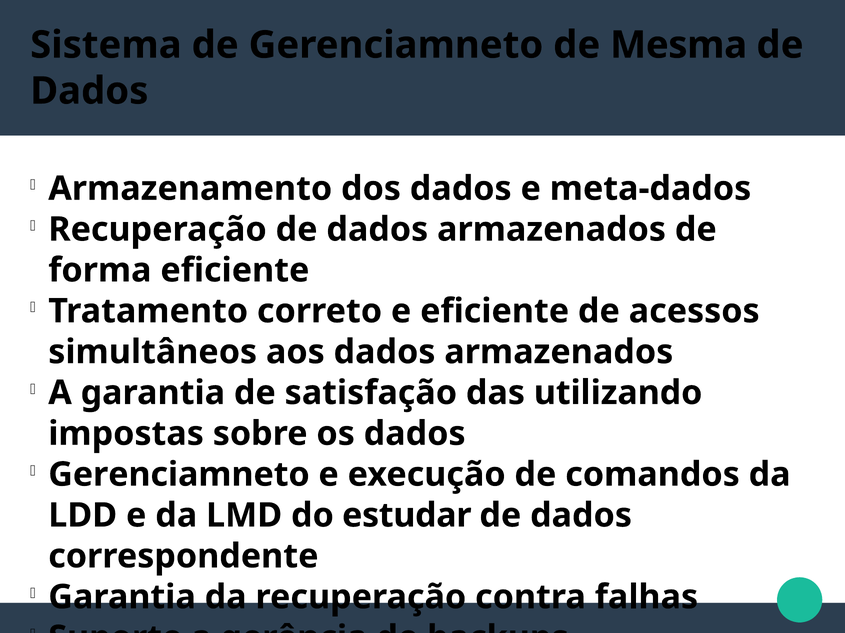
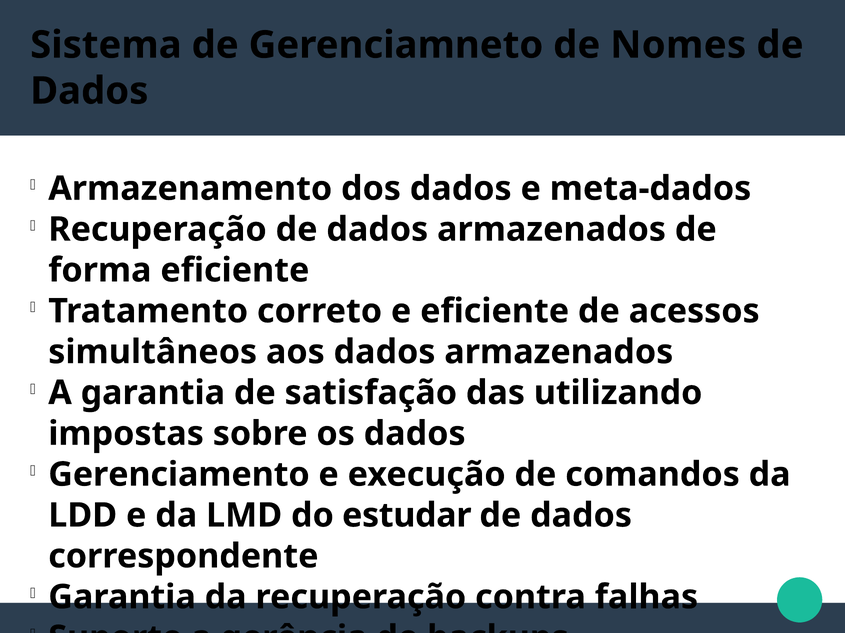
Mesma: Mesma -> Nomes
Gerenciamneto at (179, 475): Gerenciamneto -> Gerenciamento
